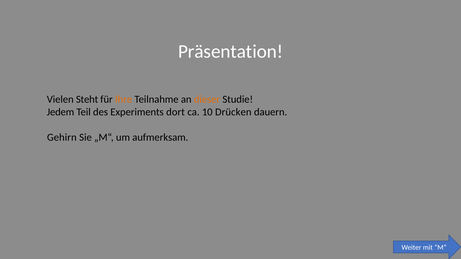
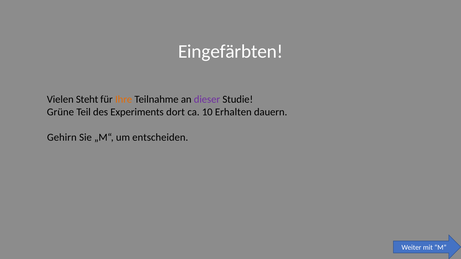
Präsentation: Präsentation -> Eingefärbten
dieser colour: orange -> purple
Jedem: Jedem -> Grüne
Drücken: Drücken -> Erhalten
aufmerksam: aufmerksam -> entscheiden
